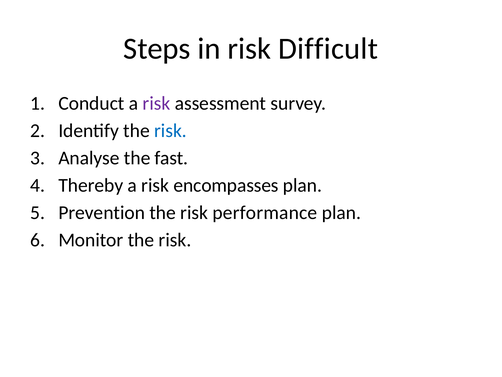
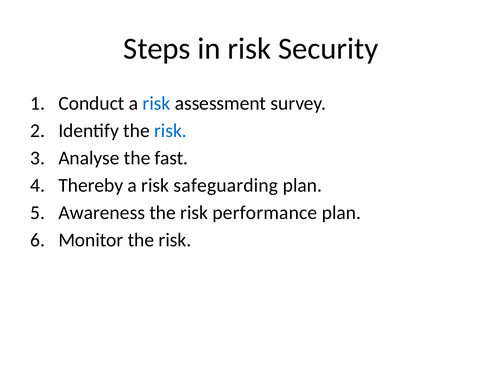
Difficult: Difficult -> Security
risk at (156, 103) colour: purple -> blue
encompasses: encompasses -> safeguarding
Prevention: Prevention -> Awareness
